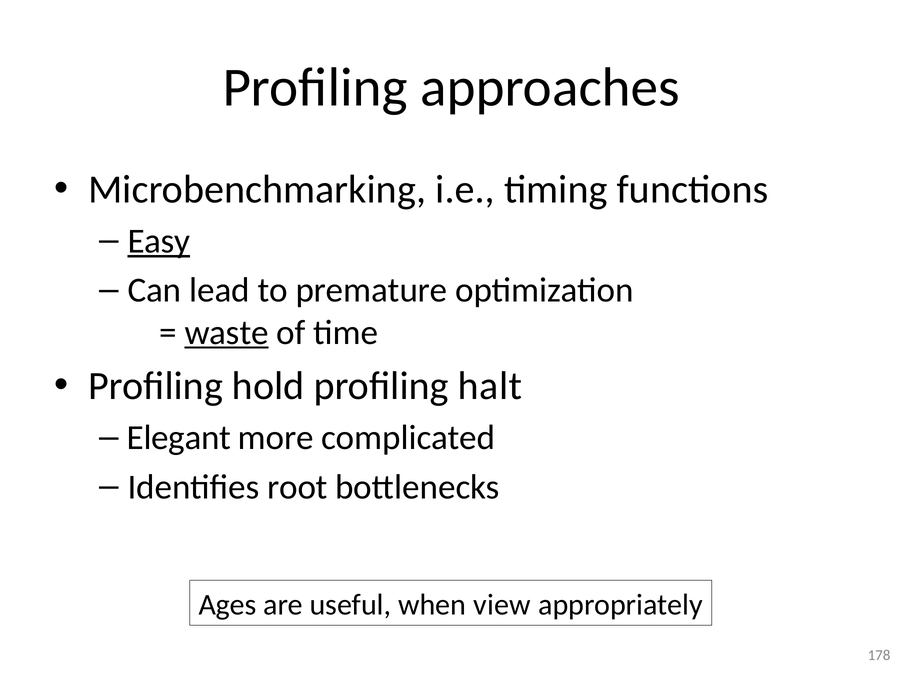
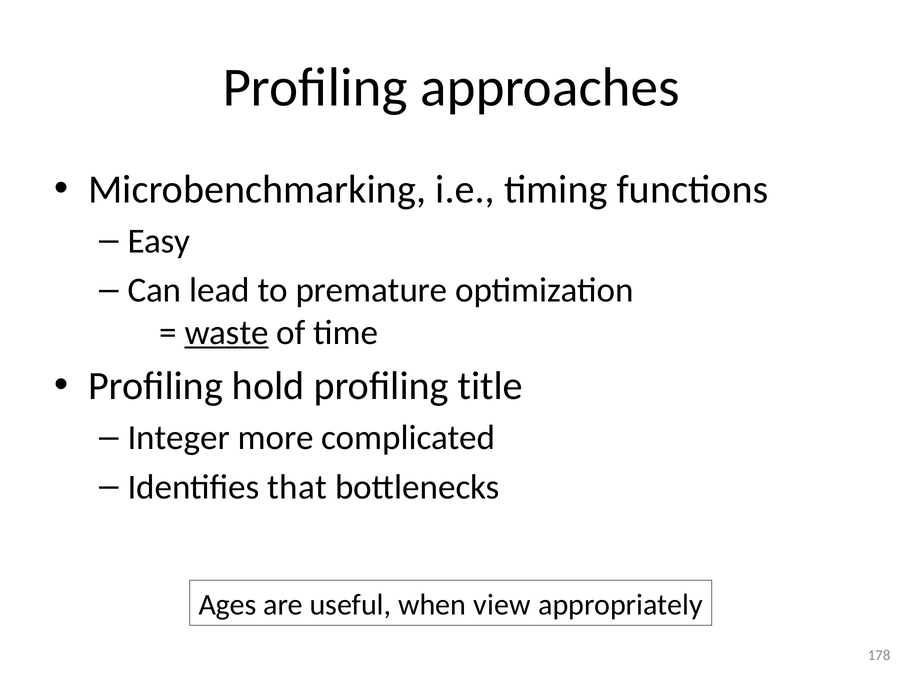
Easy underline: present -> none
halt: halt -> title
Elegant: Elegant -> Integer
root: root -> that
